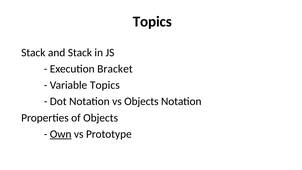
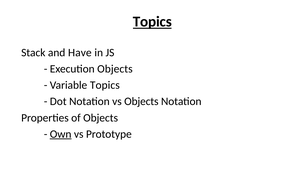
Topics at (152, 22) underline: none -> present
and Stack: Stack -> Have
Execution Bracket: Bracket -> Objects
